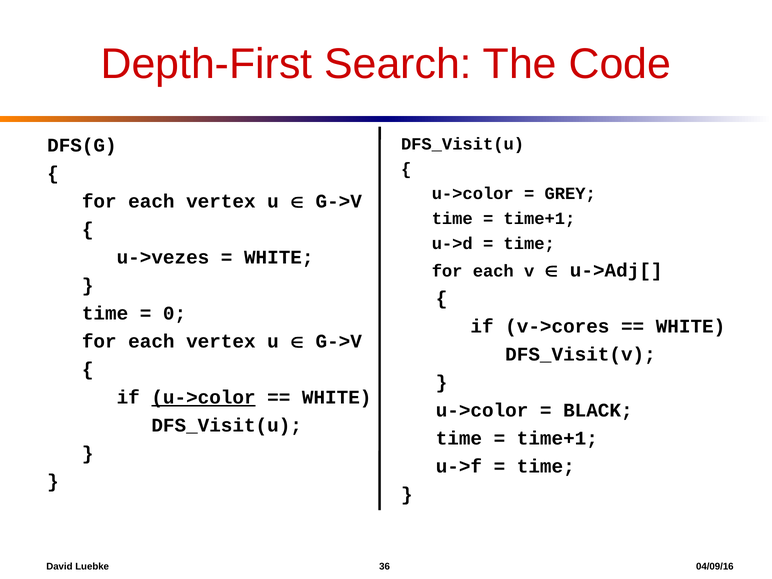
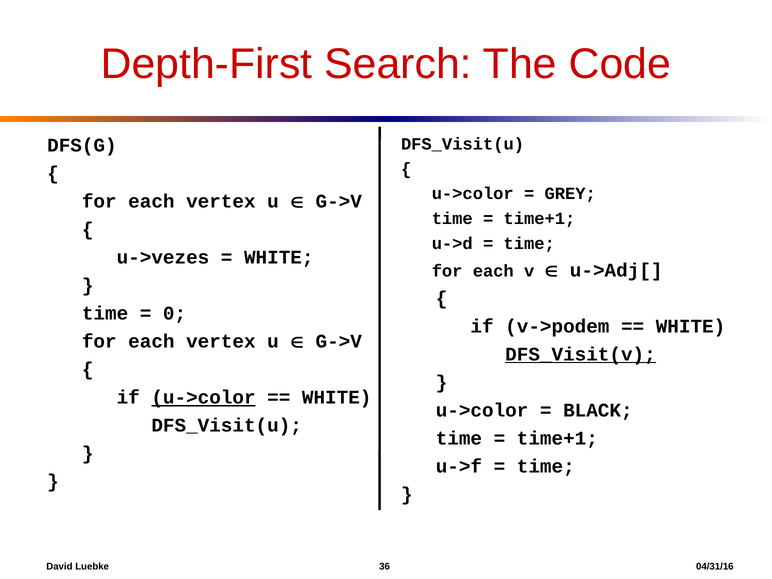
v->cores: v->cores -> v->podem
DFS_Visit(v underline: none -> present
04/09/16: 04/09/16 -> 04/31/16
